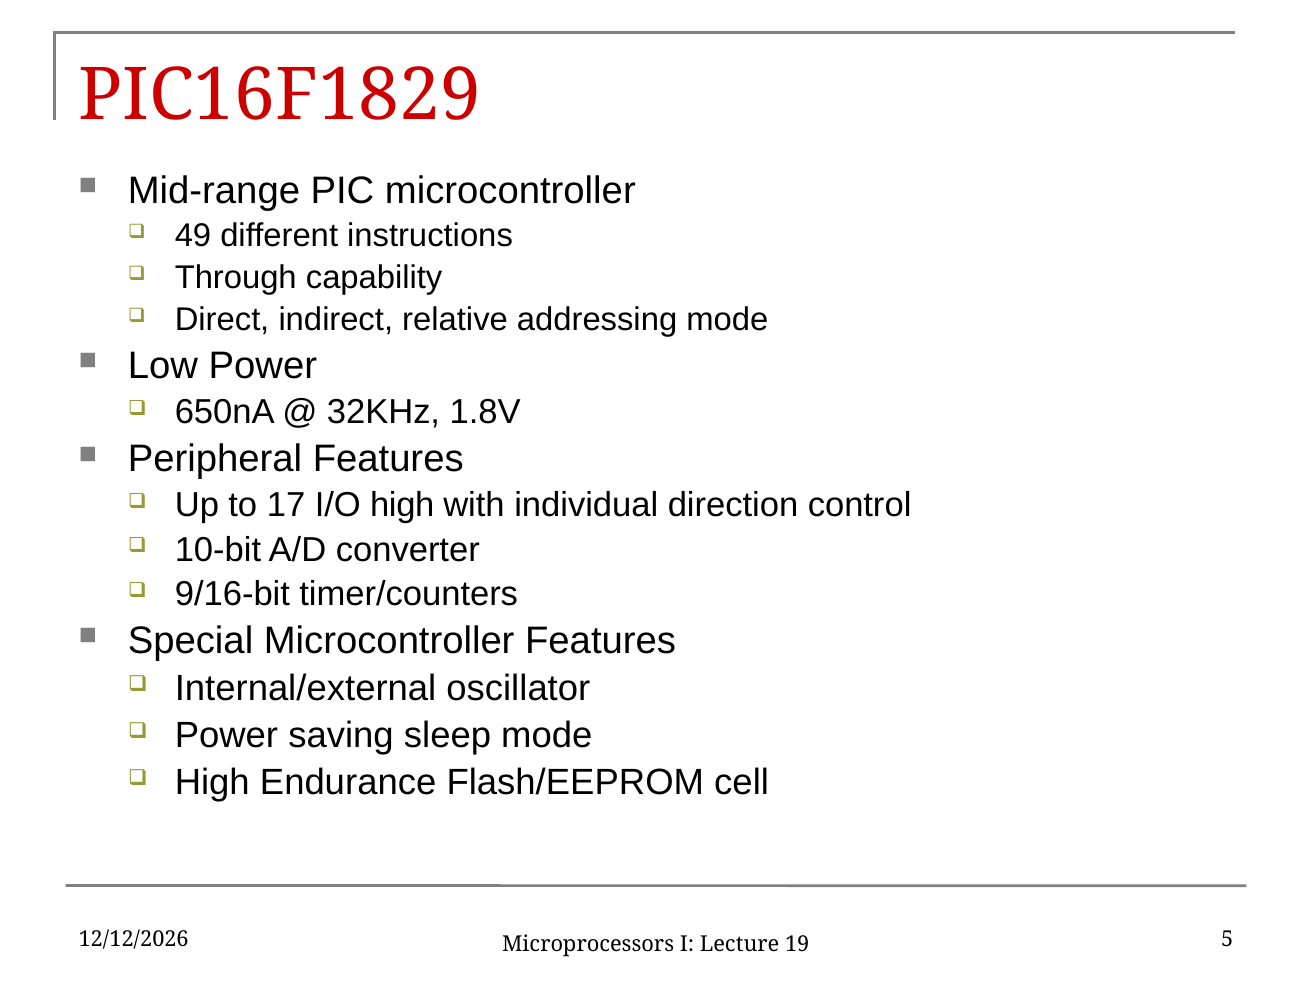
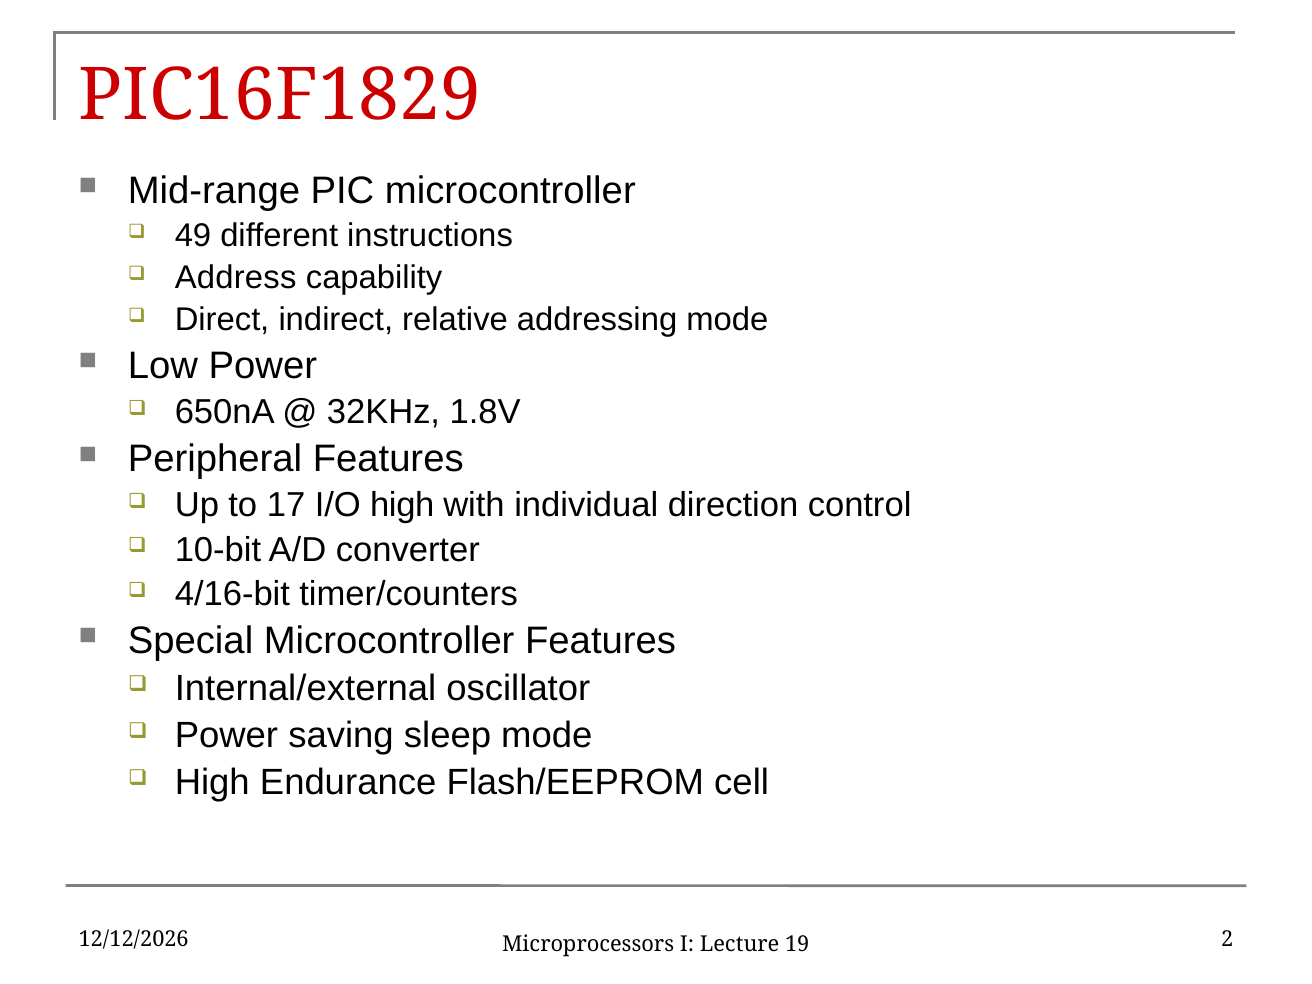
Through: Through -> Address
9/16-bit: 9/16-bit -> 4/16-bit
5: 5 -> 2
